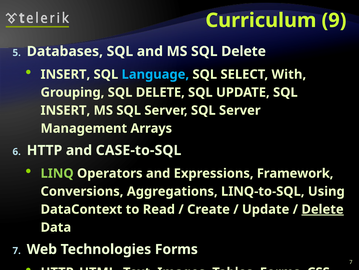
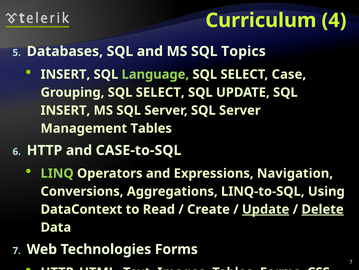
9: 9 -> 4
MS SQL Delete: Delete -> Topics
Language colour: light blue -> light green
With: With -> Case
Grouping SQL DELETE: DELETE -> SELECT
Management Arrays: Arrays -> Tables
Framework: Framework -> Navigation
Update at (266, 209) underline: none -> present
